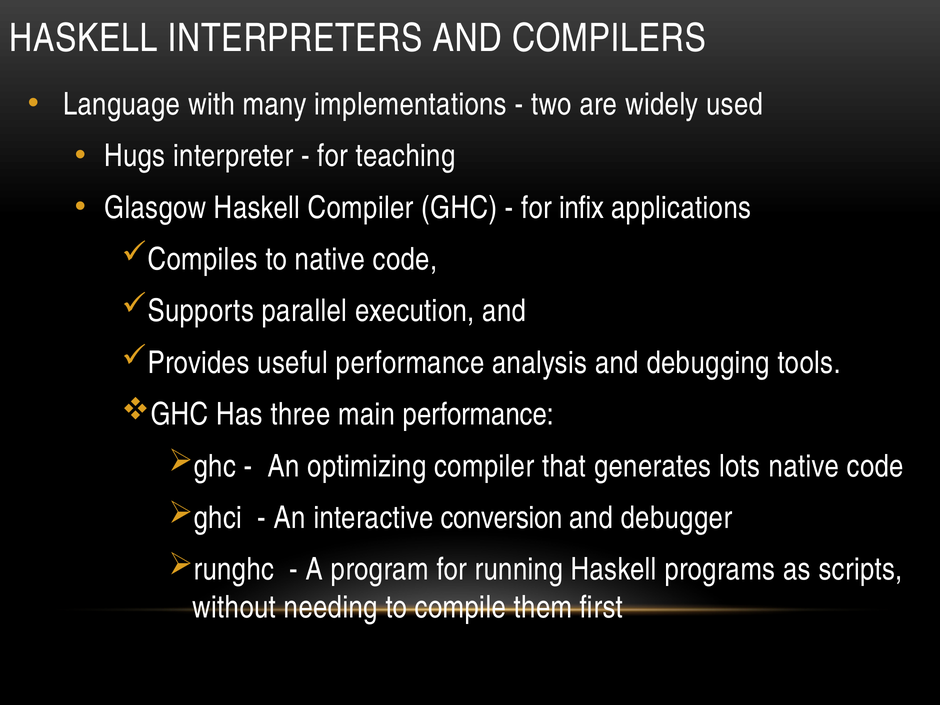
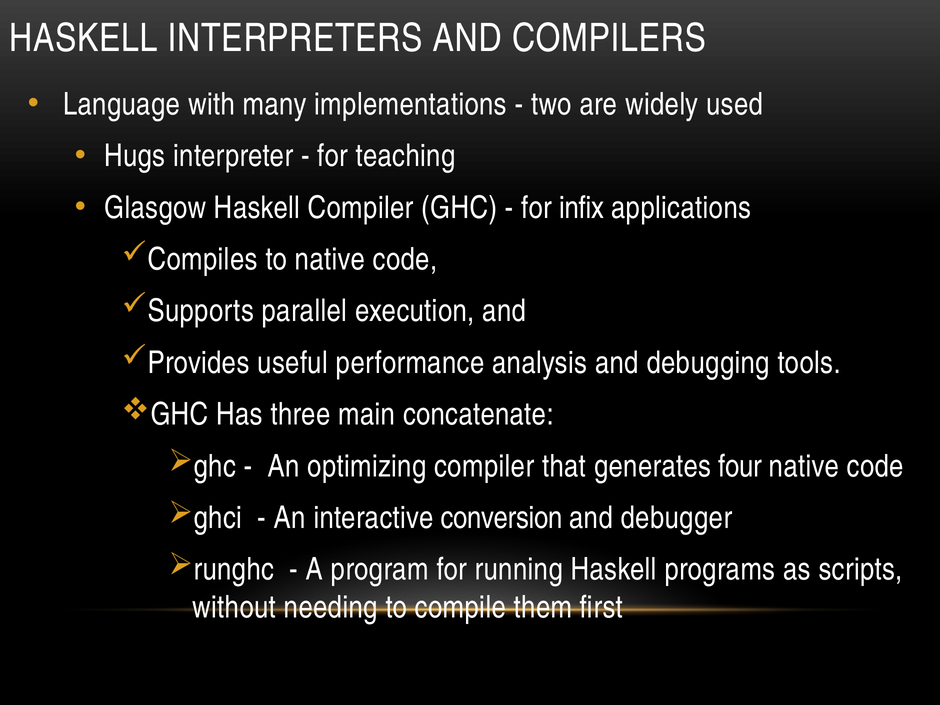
main performance: performance -> concatenate
lots: lots -> four
